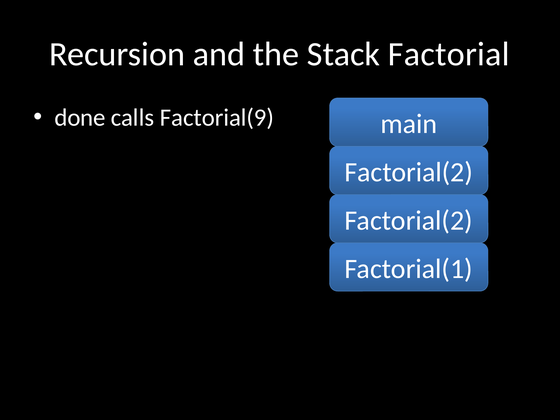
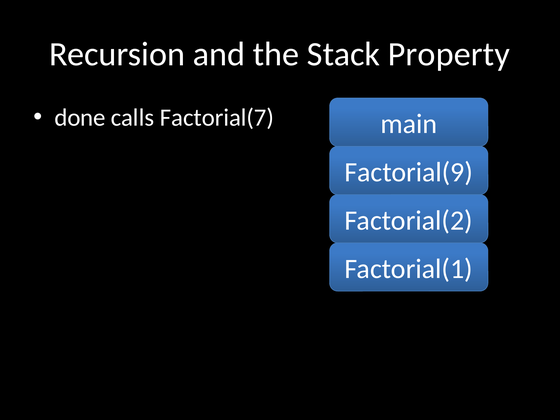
Factorial: Factorial -> Property
Factorial(9: Factorial(9 -> Factorial(7
Factorial(2 at (409, 172): Factorial(2 -> Factorial(9
